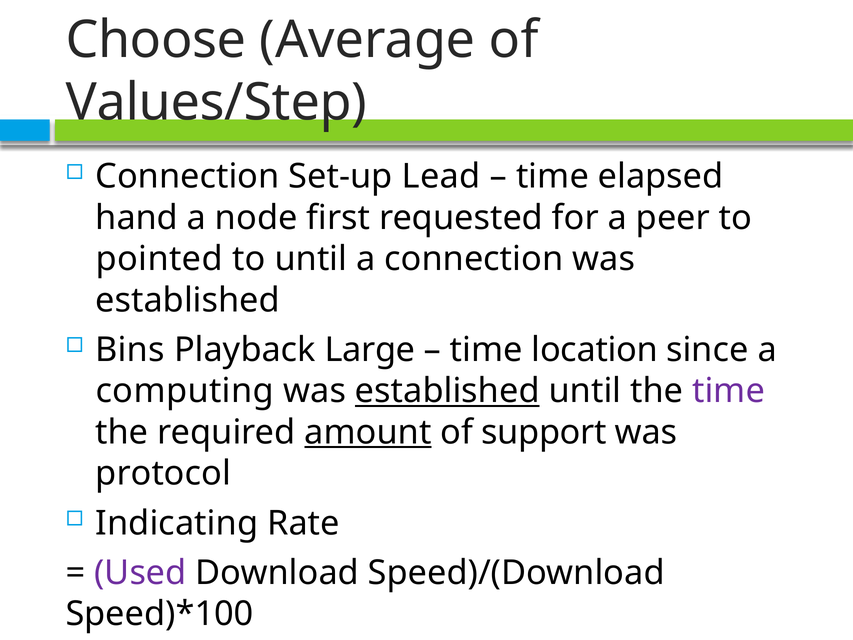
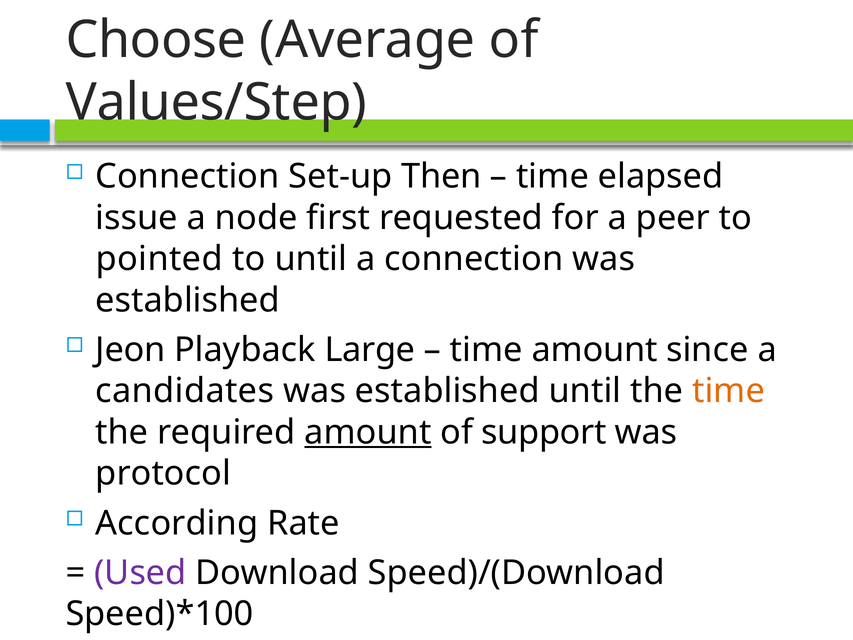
Lead: Lead -> Then
hand: hand -> issue
Bins: Bins -> Jeon
time location: location -> amount
computing: computing -> candidates
established at (447, 391) underline: present -> none
time at (729, 391) colour: purple -> orange
Indicating: Indicating -> According
